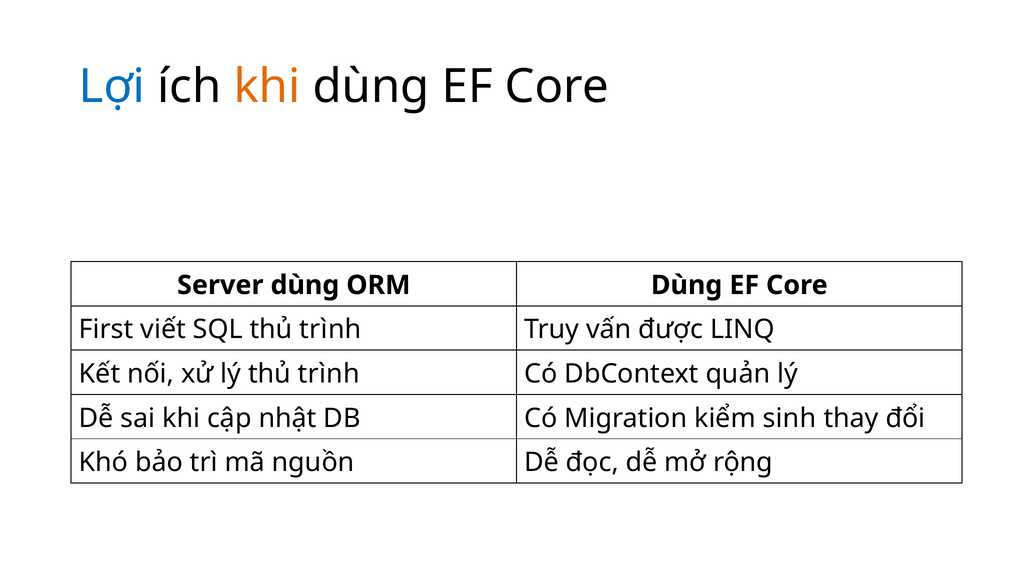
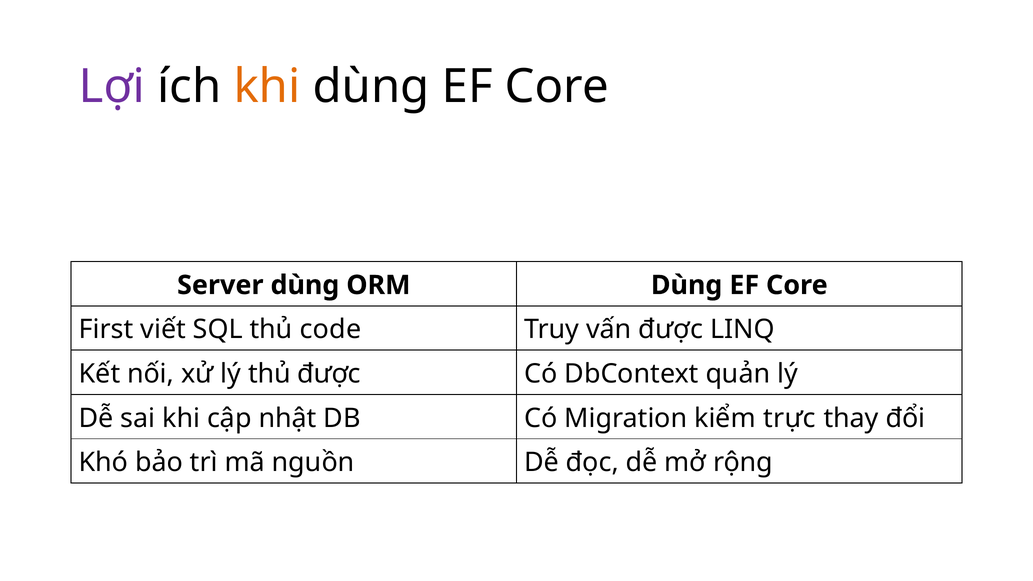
Lợi colour: blue -> purple
SQL thủ trình: trình -> code
lý thủ trình: trình -> được
sinh: sinh -> trực
